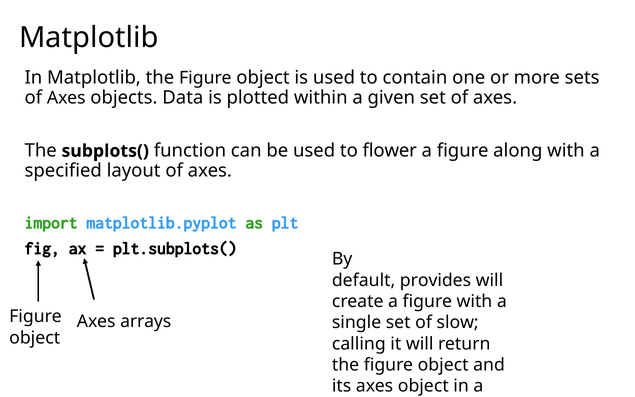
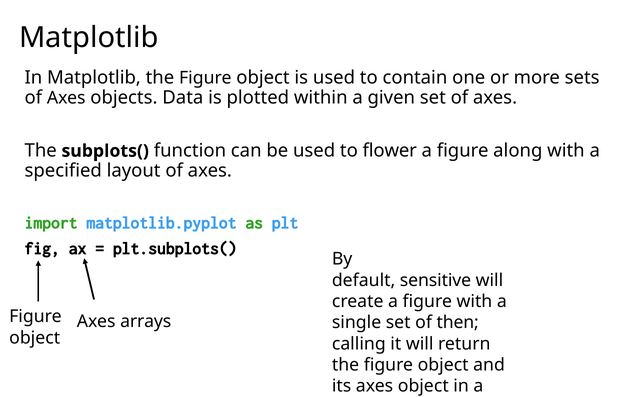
provides: provides -> sensitive
slow: slow -> then
